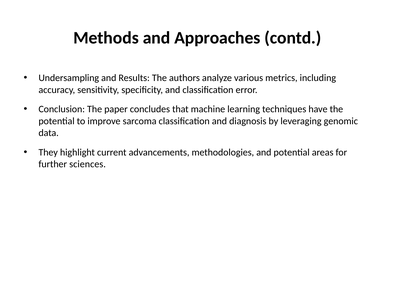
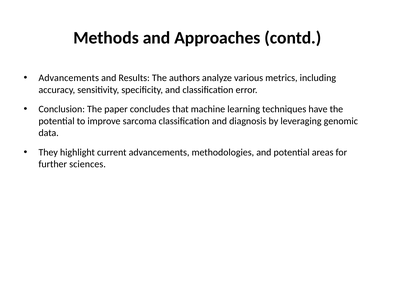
Undersampling at (69, 78): Undersampling -> Advancements
